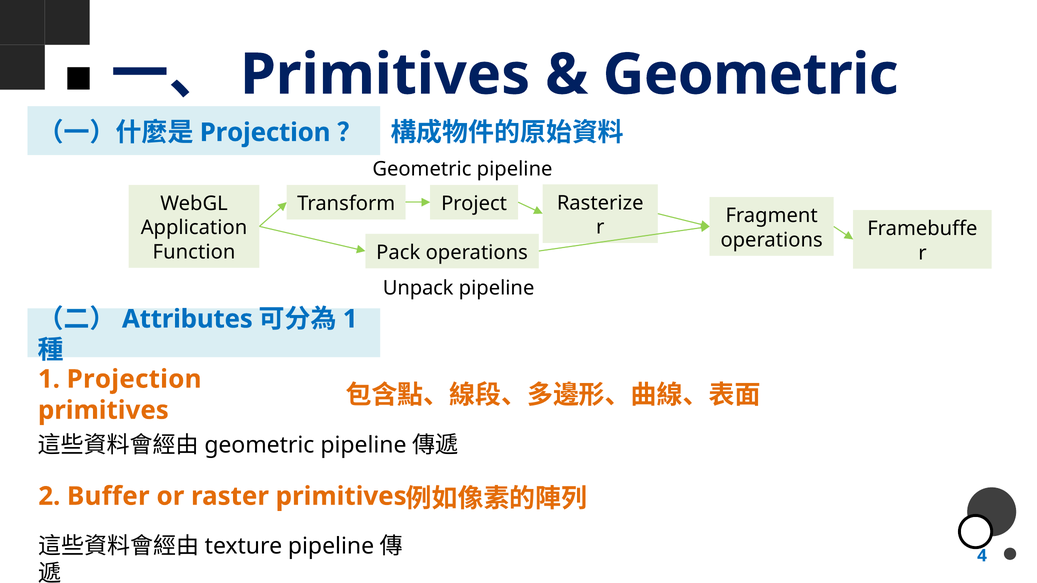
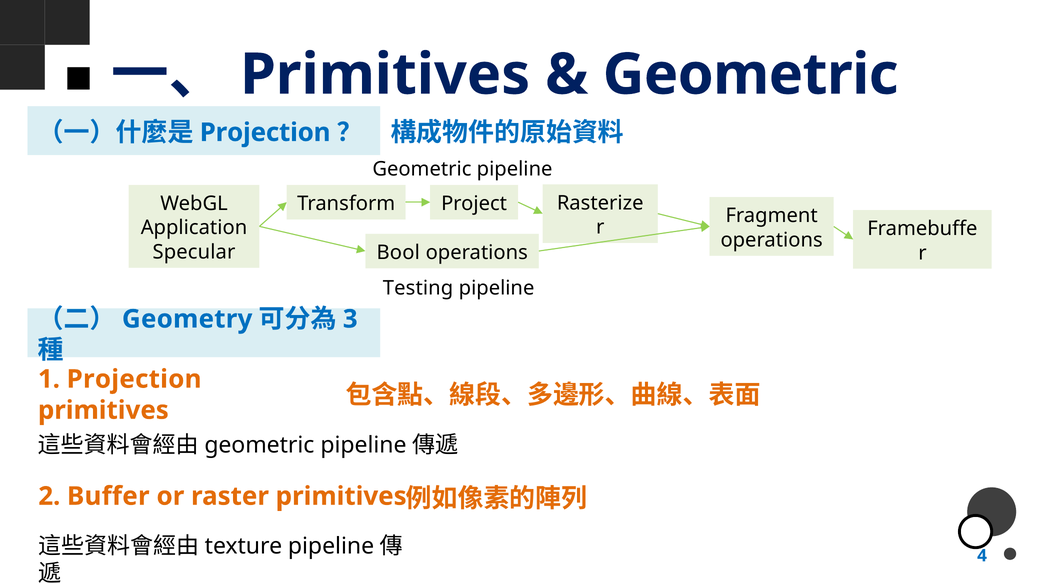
Function: Function -> Specular
Pack: Pack -> Bool
Unpack: Unpack -> Testing
Attributes: Attributes -> Geometry
1 at (350, 319): 1 -> 3
